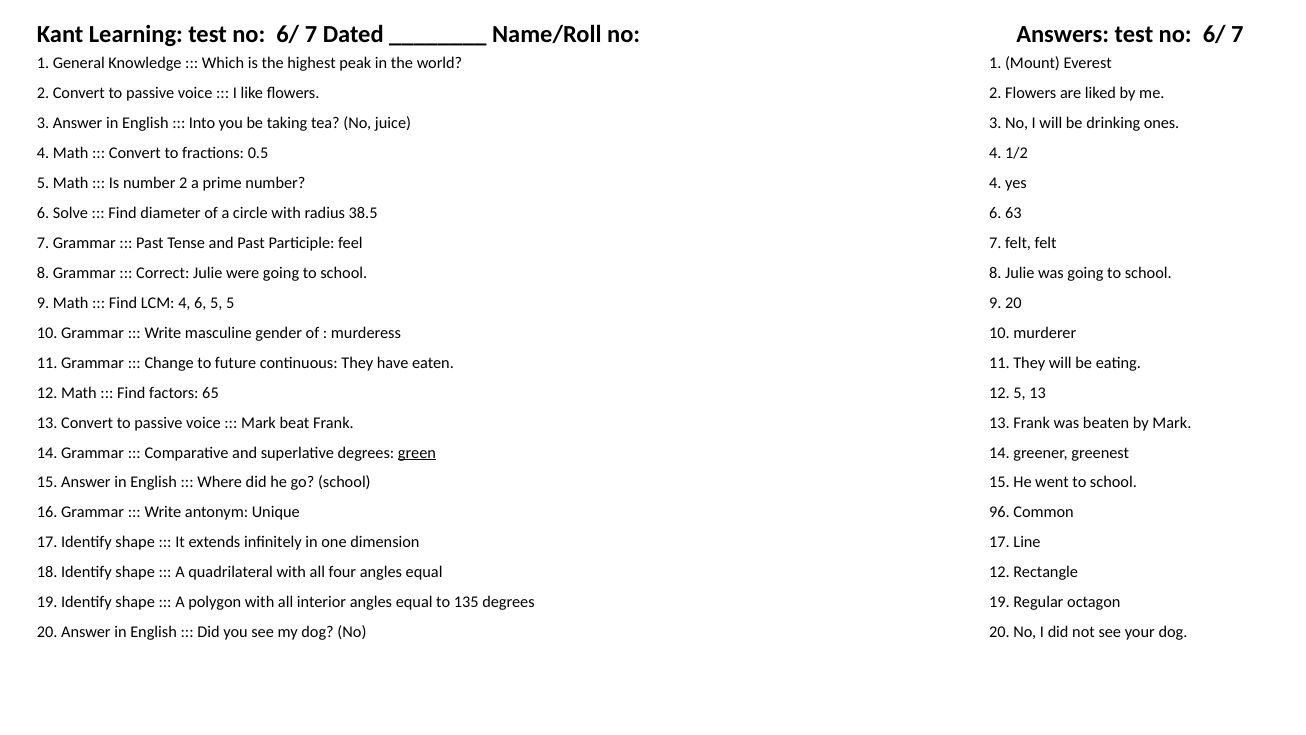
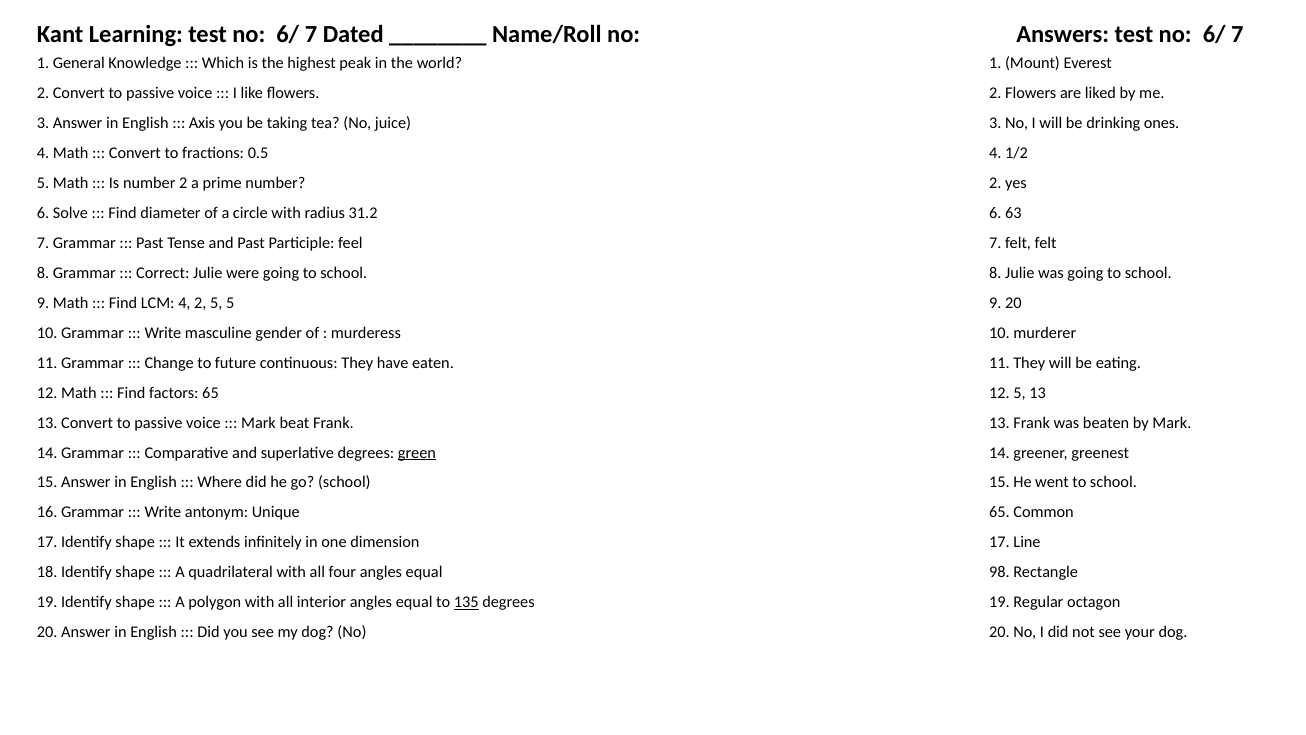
Into: Into -> Axis
prime number 4: 4 -> 2
38.5: 38.5 -> 31.2
4 6: 6 -> 2
Unique 96: 96 -> 65
equal 12: 12 -> 98
135 underline: none -> present
